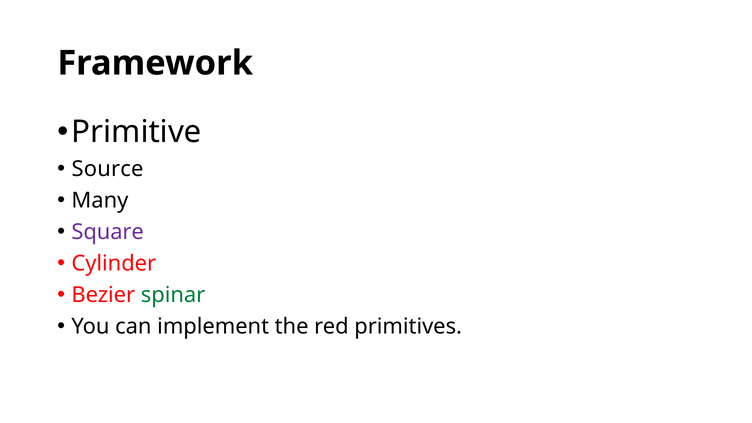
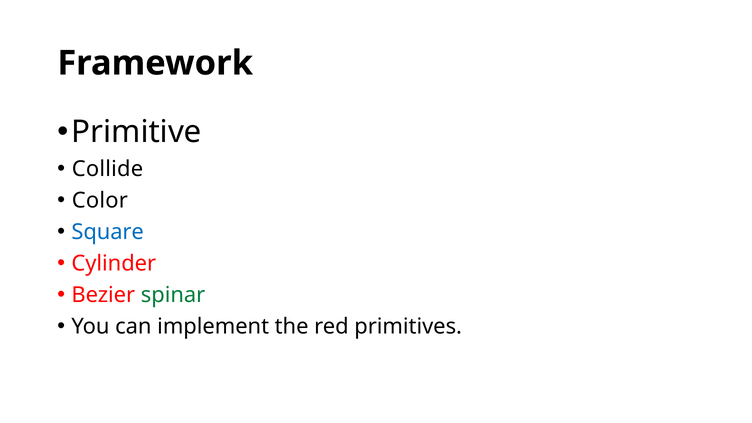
Source: Source -> Collide
Many: Many -> Color
Square colour: purple -> blue
